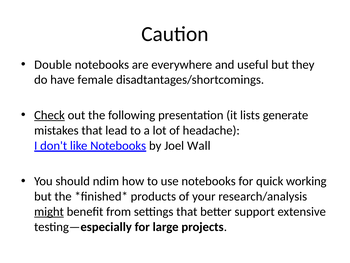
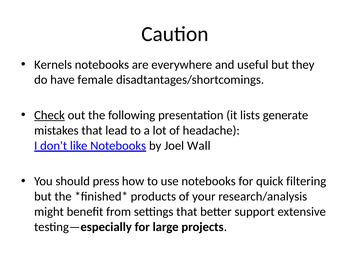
Double: Double -> Kernels
ndim: ndim -> press
working: working -> filtering
might underline: present -> none
